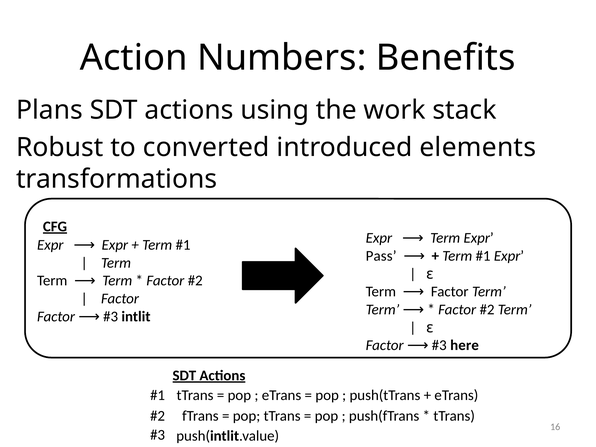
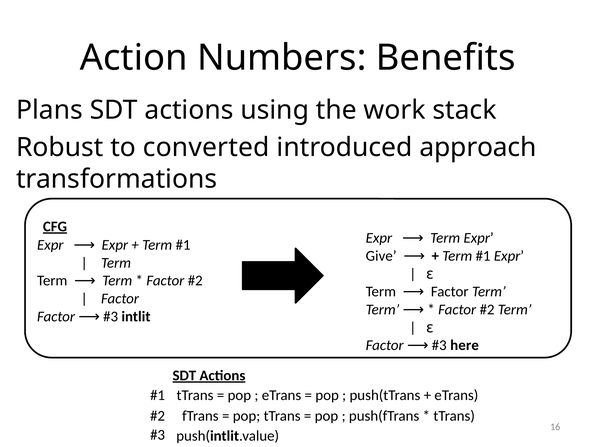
elements: elements -> approach
Pass: Pass -> Give
